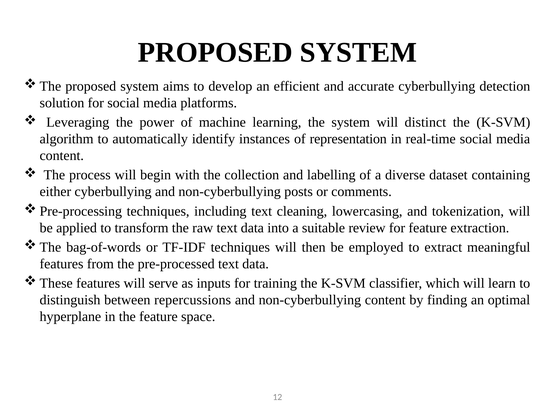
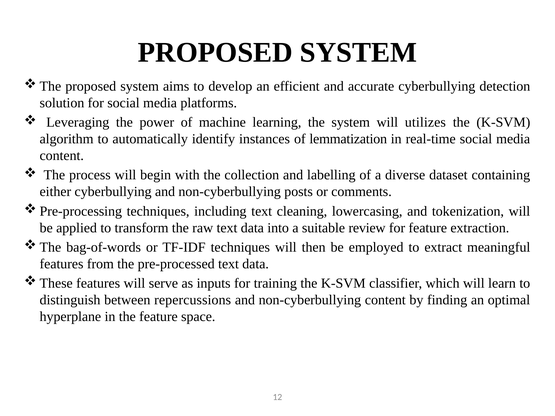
distinct: distinct -> utilizes
representation: representation -> lemmatization
